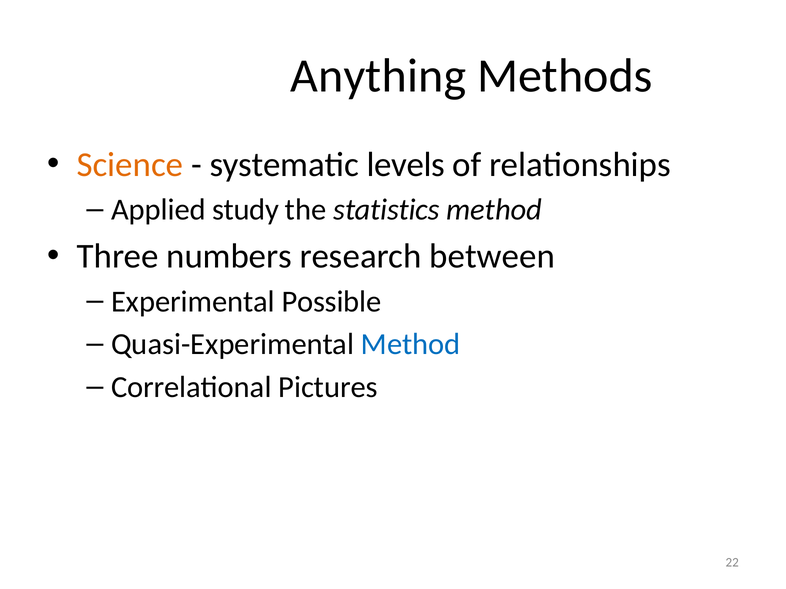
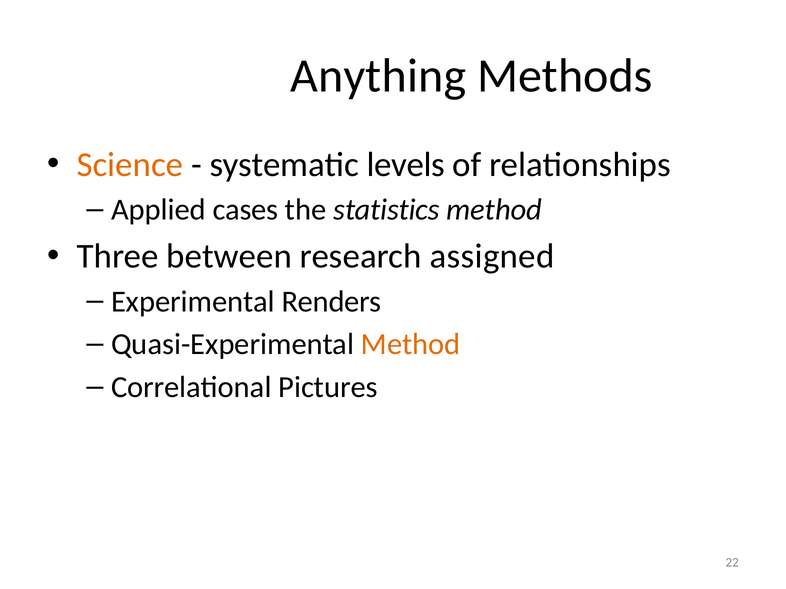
study: study -> cases
numbers: numbers -> between
between: between -> assigned
Possible: Possible -> Renders
Method at (411, 345) colour: blue -> orange
